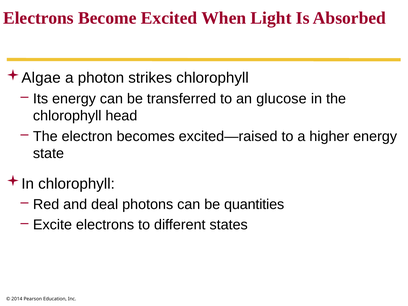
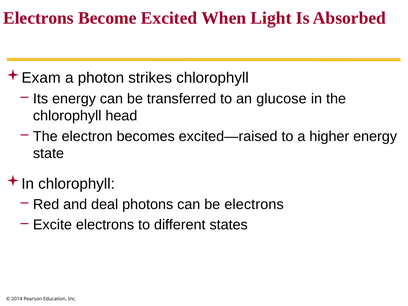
Algae: Algae -> Exam
be quantities: quantities -> electrons
